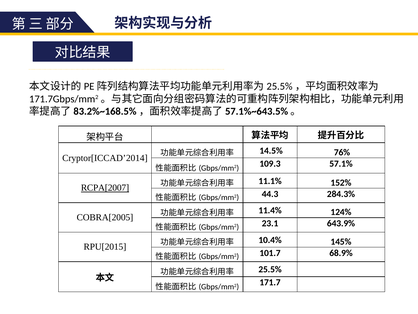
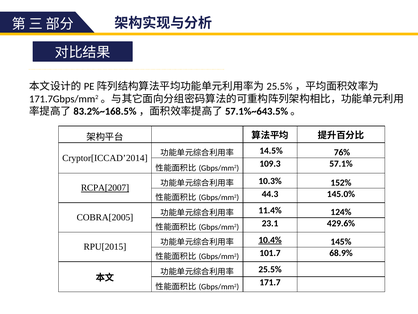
11.1%: 11.1% -> 10.3%
284.3%: 284.3% -> 145.0%
643.9%: 643.9% -> 429.6%
10.4% underline: none -> present
